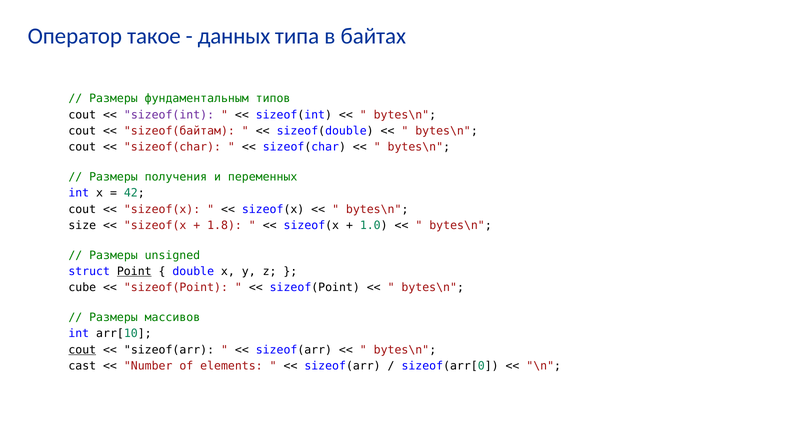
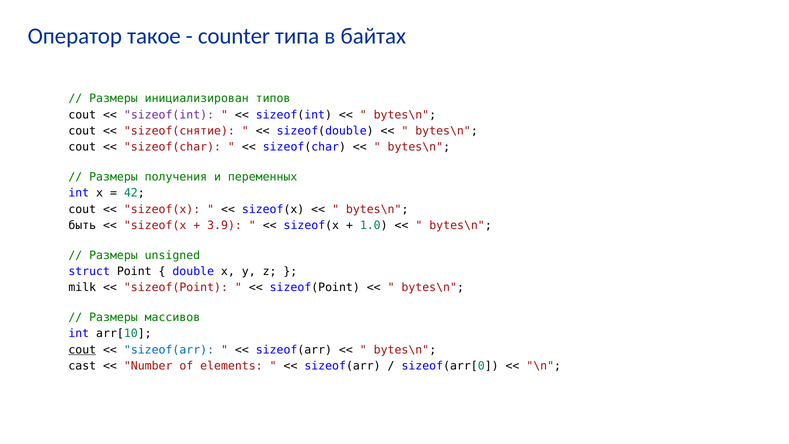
данных: данных -> counter
фундаментальным: фундаментальным -> инициализирован
sizeof(байтам: sizeof(байтам -> sizeof(снятие
size: size -> быть
1.8: 1.8 -> 3.9
Point underline: present -> none
cube: cube -> milk
sizeof(arr at (169, 350) colour: black -> blue
